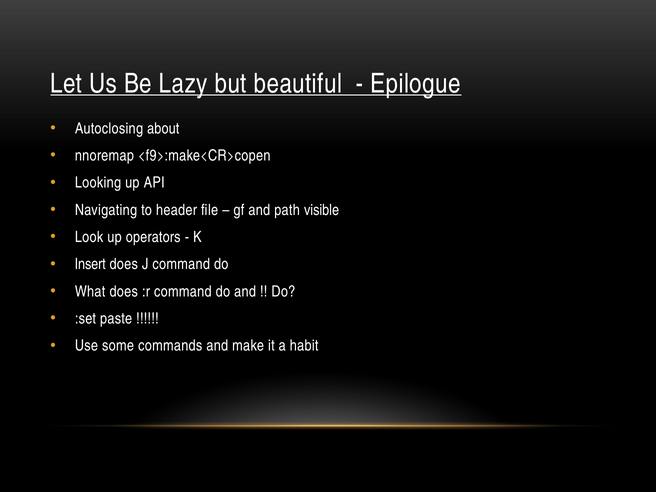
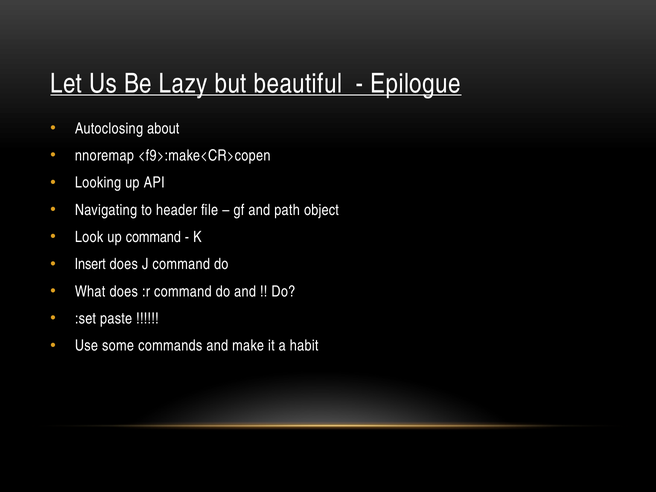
visible: visible -> object
up operators: operators -> command
